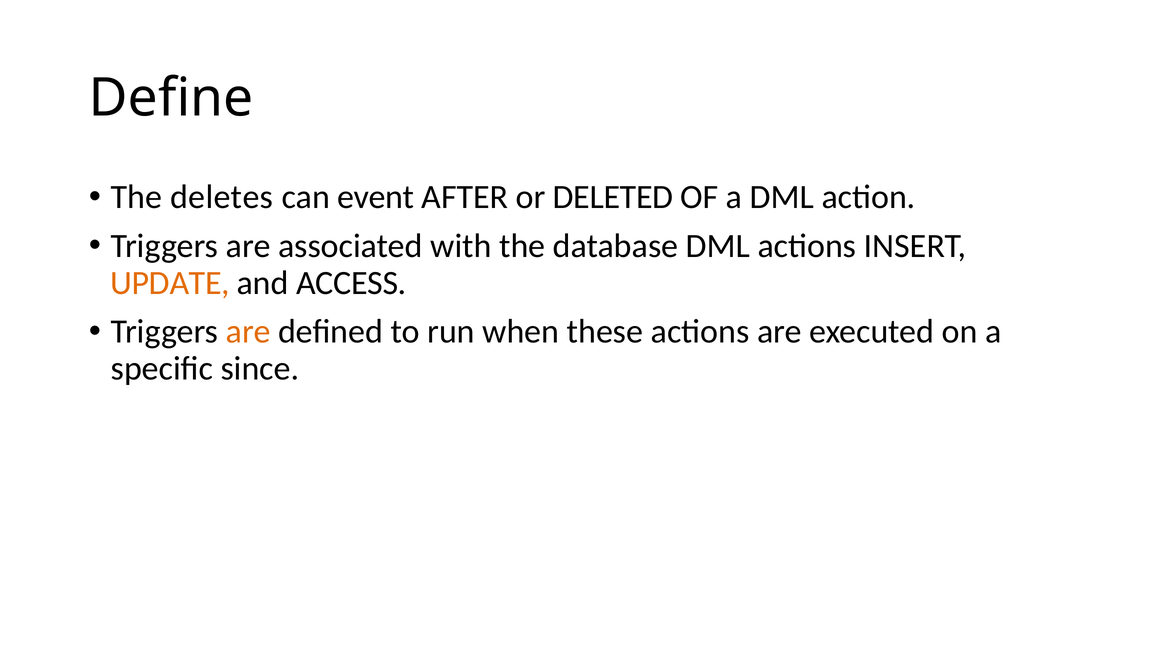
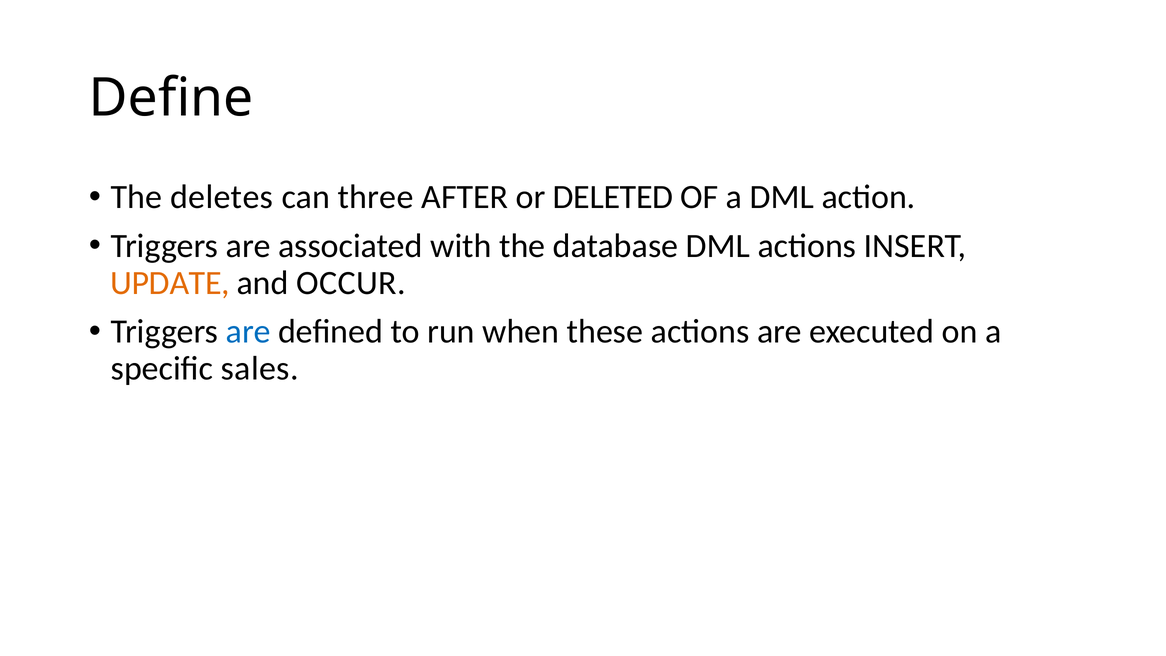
event: event -> three
ACCESS: ACCESS -> OCCUR
are at (248, 332) colour: orange -> blue
since: since -> sales
